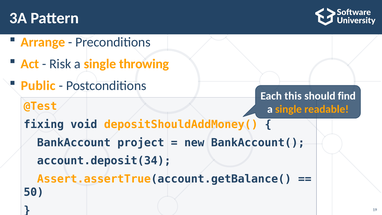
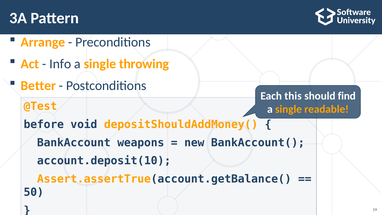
Risk: Risk -> Info
Public: Public -> Better
fixing: fixing -> before
project: project -> weapons
account.deposit(34: account.deposit(34 -> account.deposit(10
